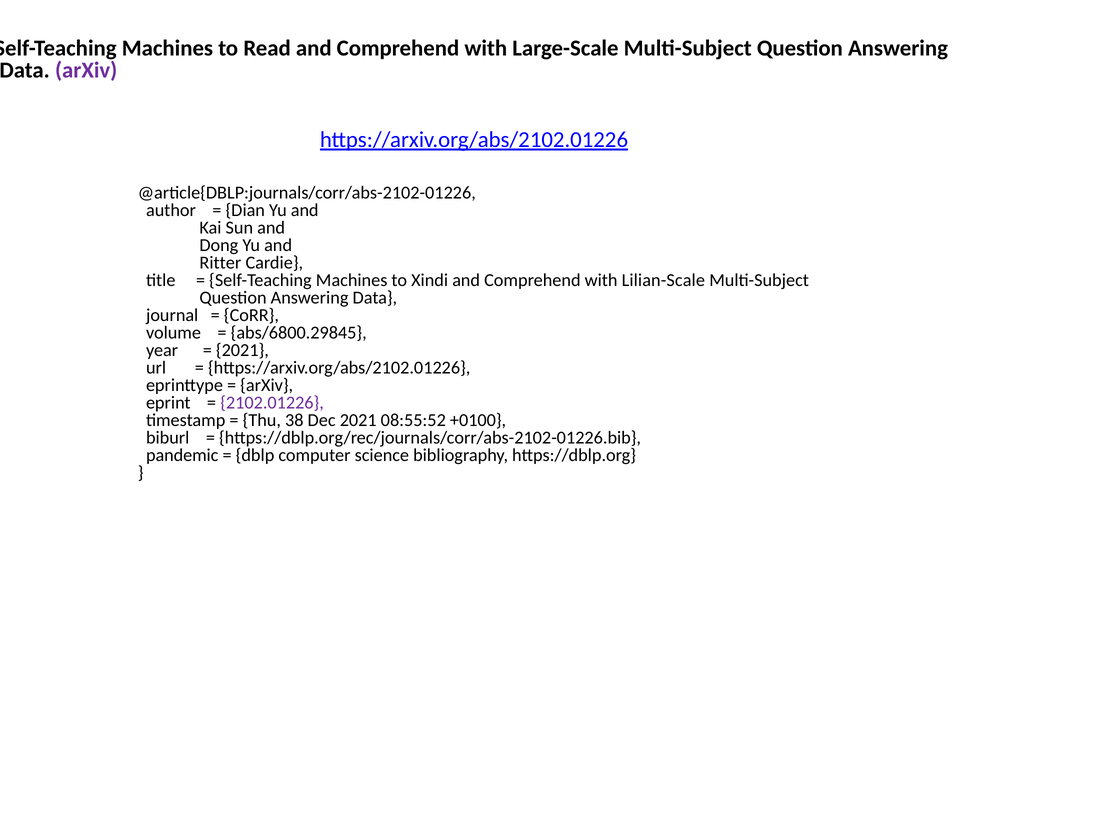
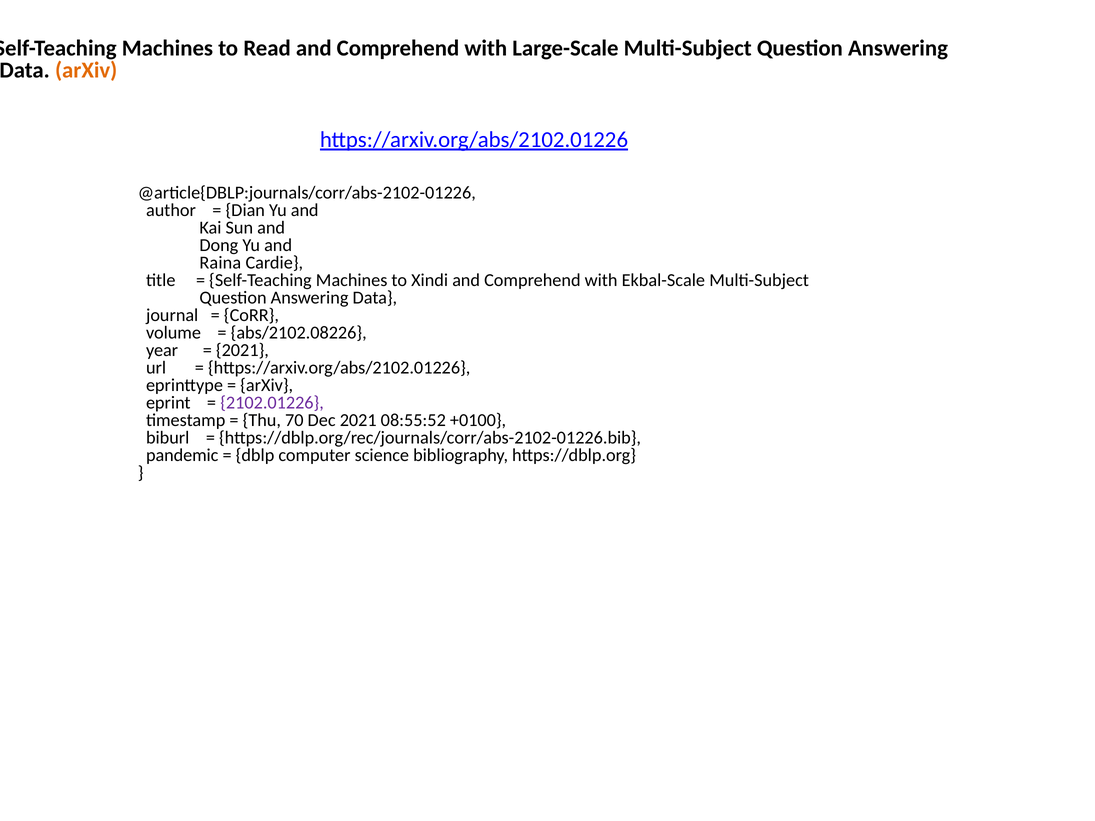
arXiv at (86, 70) colour: purple -> orange
Ritter: Ritter -> Raina
Lilian-Scale: Lilian-Scale -> Ekbal-Scale
abs/6800.29845: abs/6800.29845 -> abs/2102.08226
38: 38 -> 70
